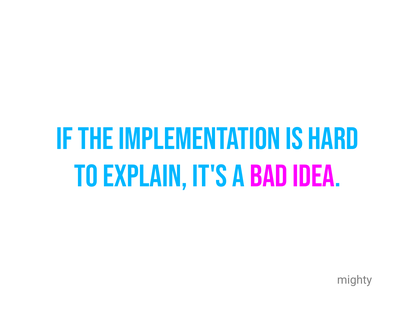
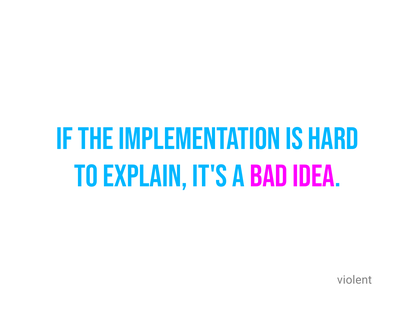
mighty: mighty -> violent
